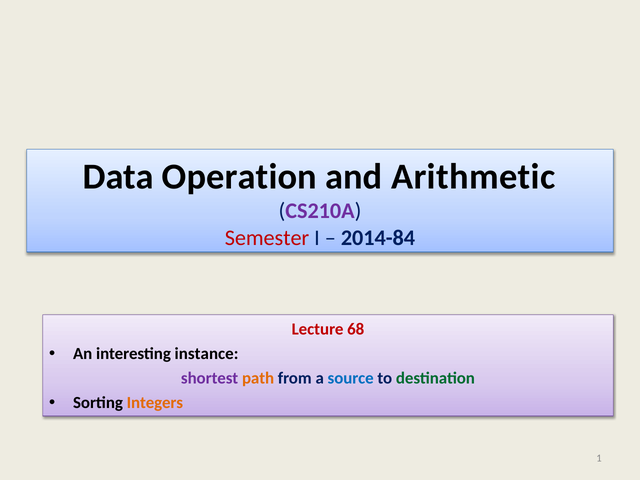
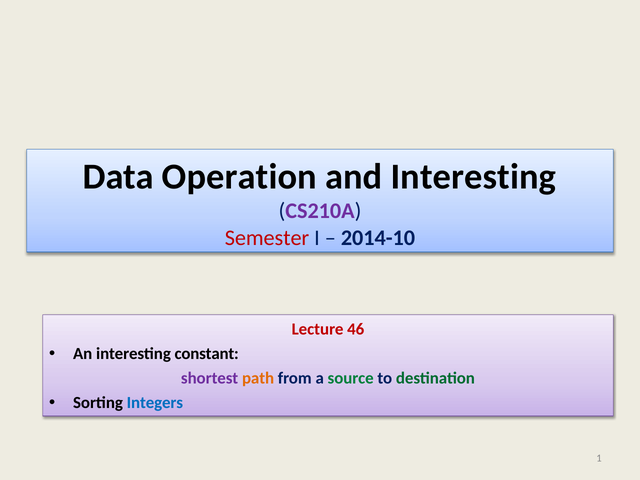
and Arithmetic: Arithmetic -> Interesting
2014-84: 2014-84 -> 2014-10
68: 68 -> 46
instance: instance -> constant
source colour: blue -> green
Integers colour: orange -> blue
